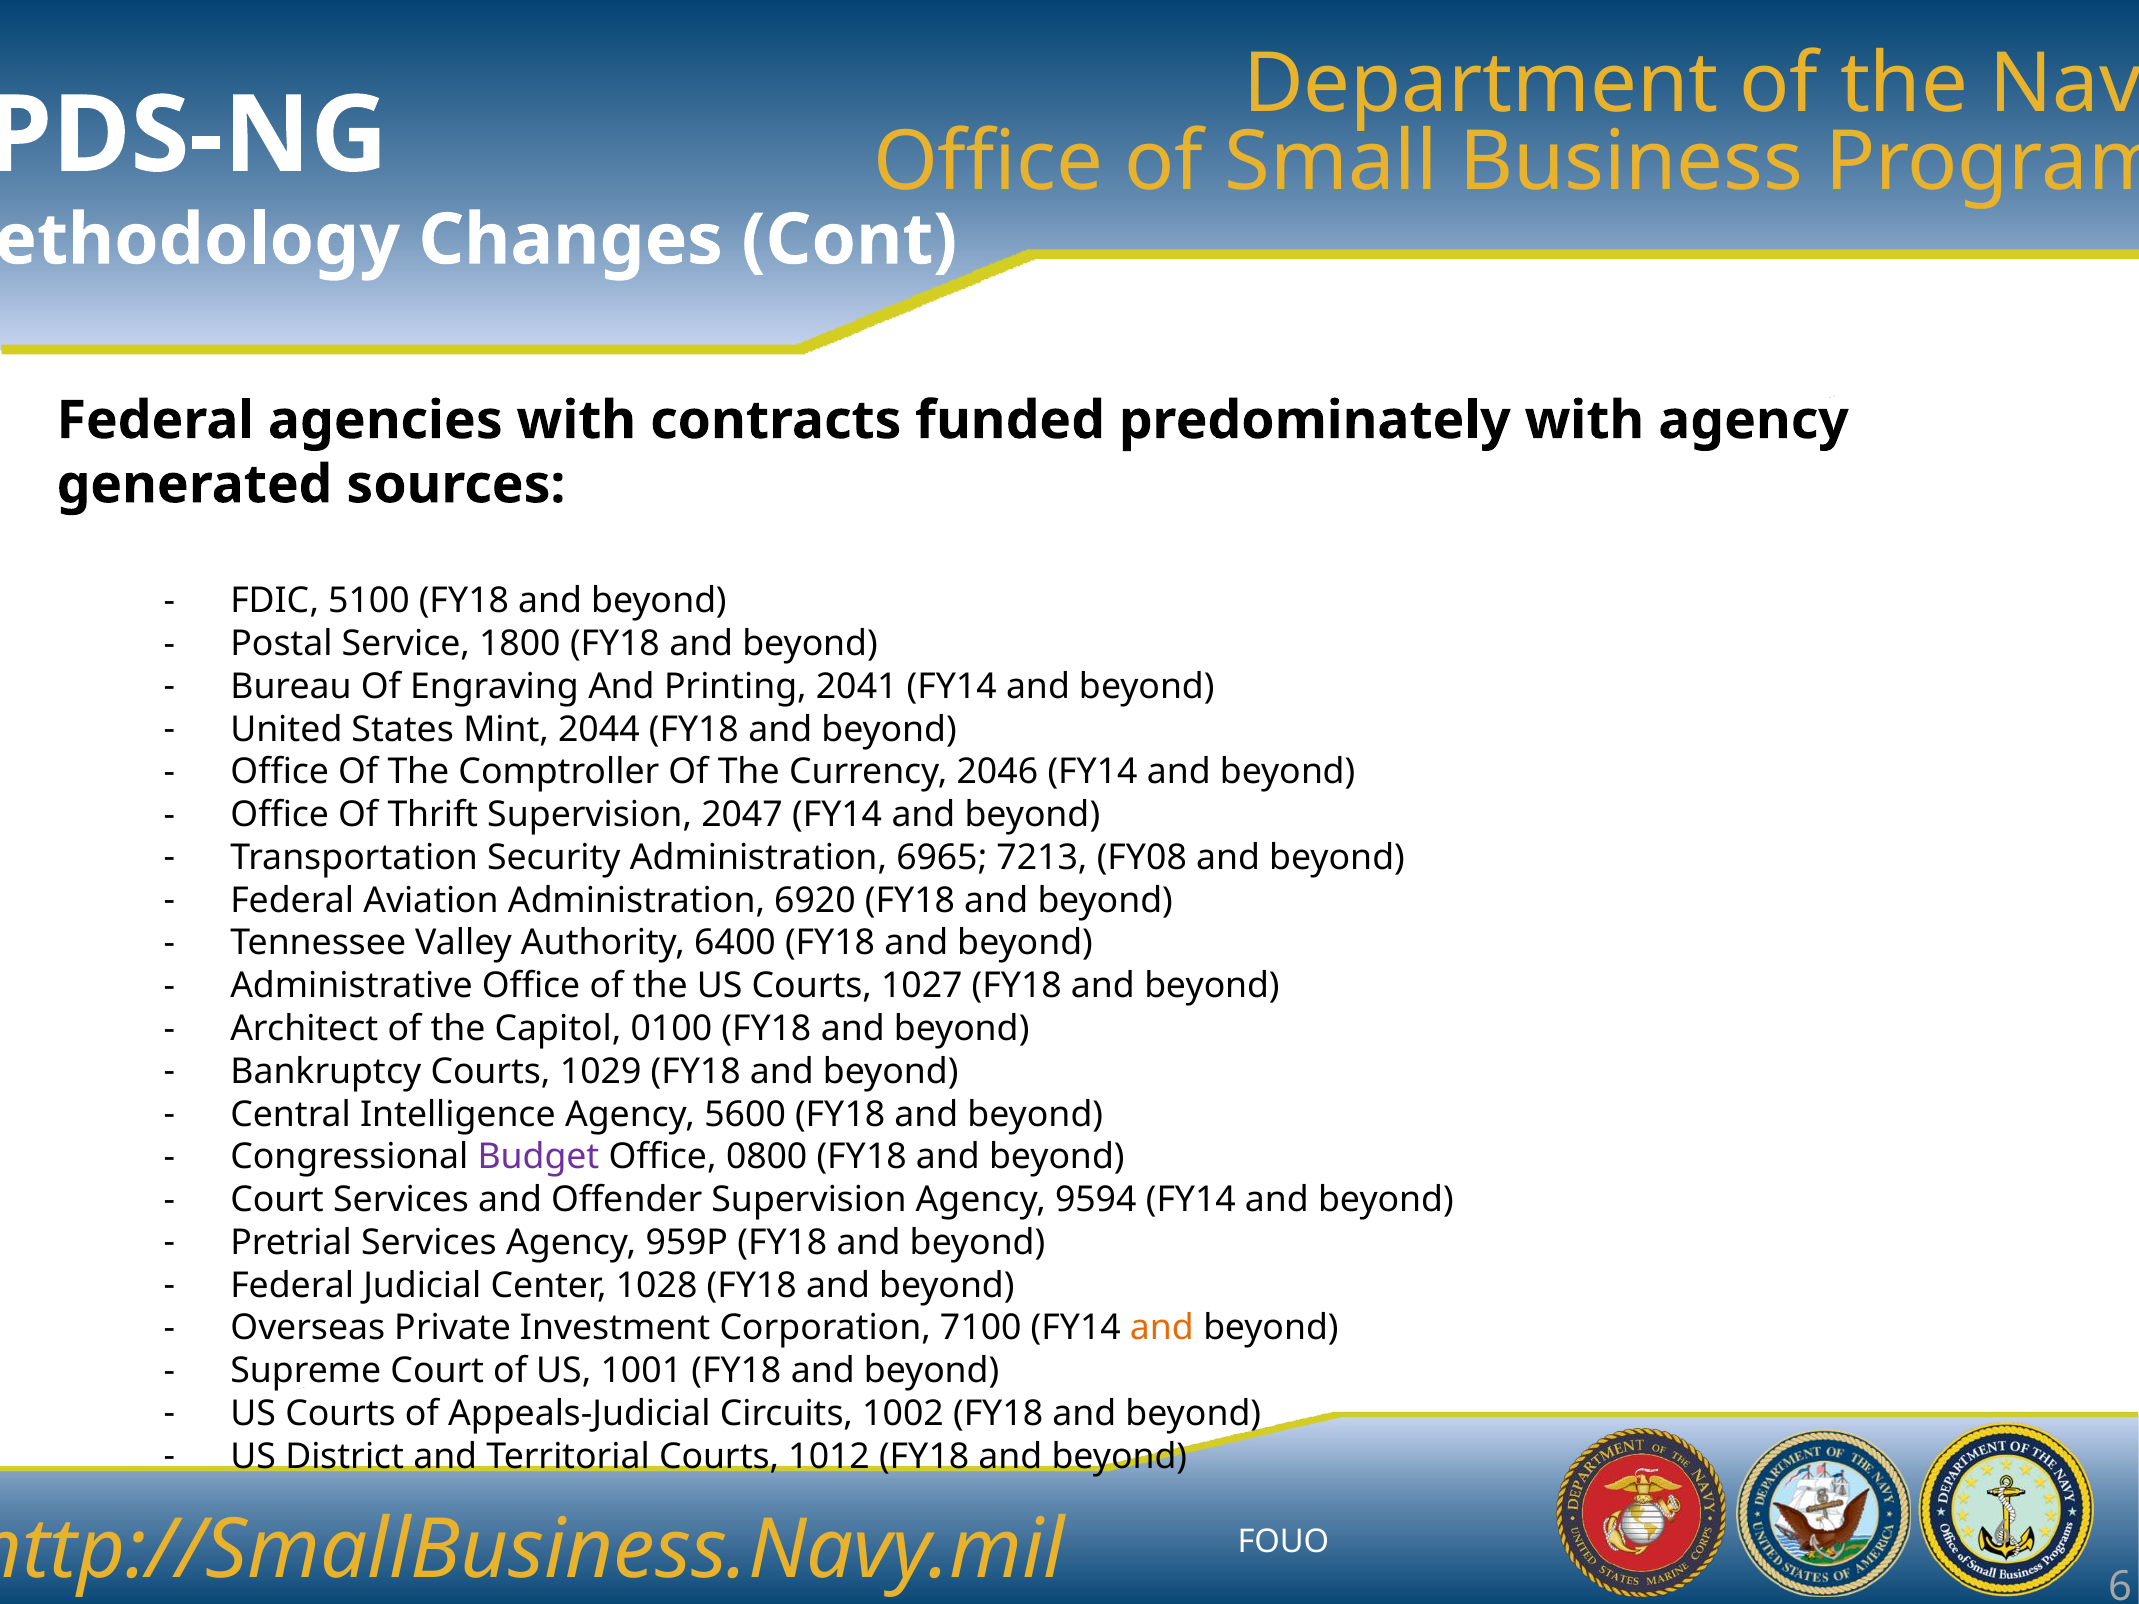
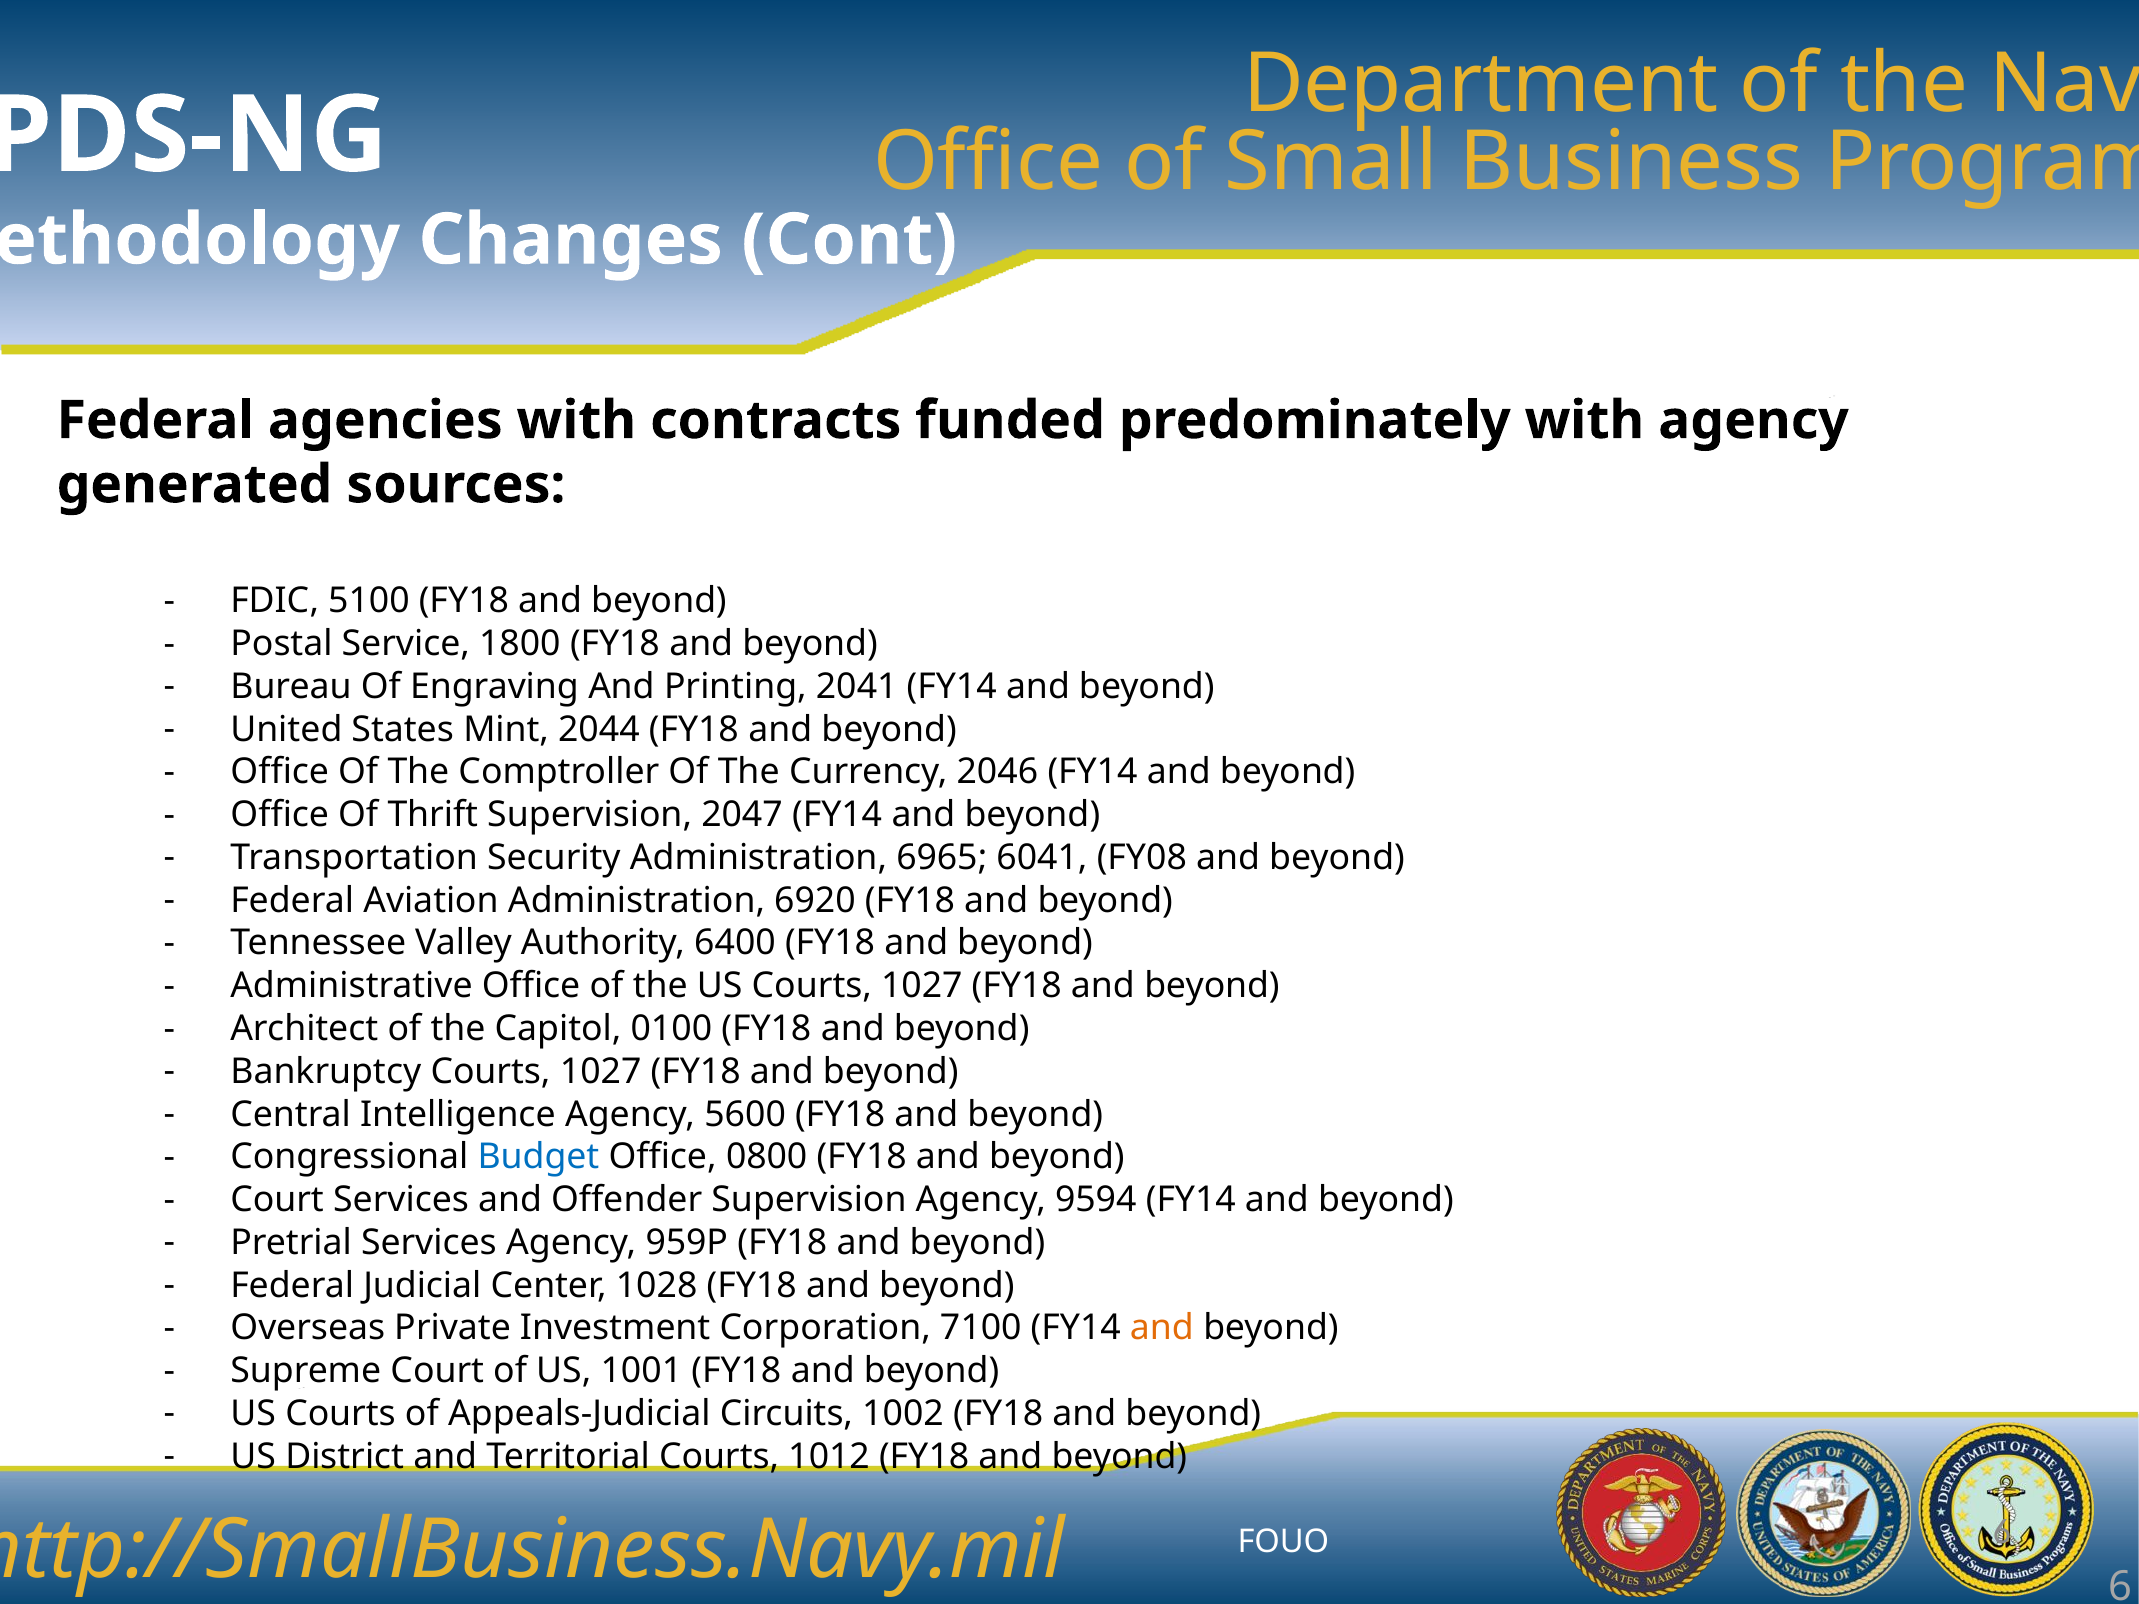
7213: 7213 -> 6041
Bankruptcy Courts 1029: 1029 -> 1027
Budget colour: purple -> blue
